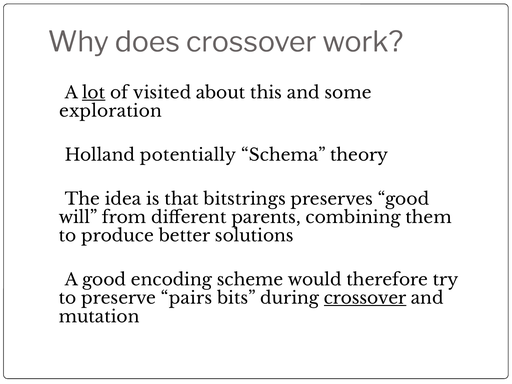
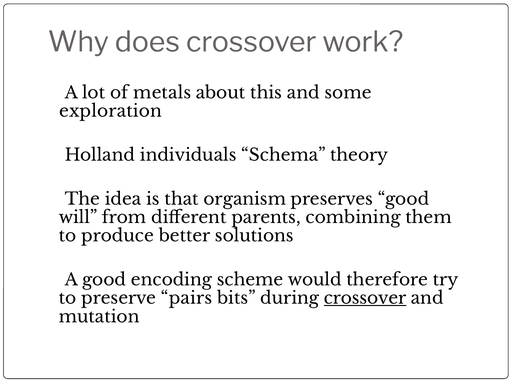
lot underline: present -> none
visited: visited -> metals
potentially: potentially -> individuals
bitstrings: bitstrings -> organism
